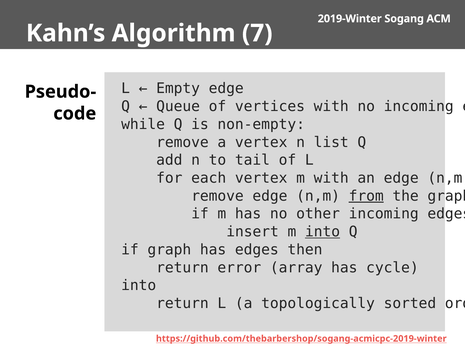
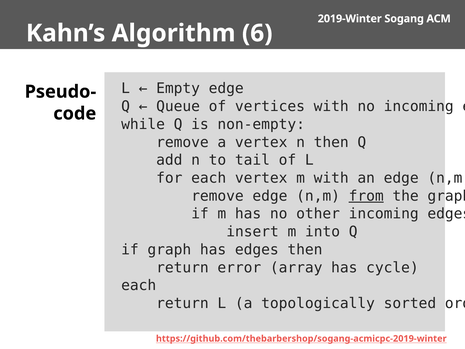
7: 7 -> 6
n list: list -> then
into at (323, 232) underline: present -> none
into at (139, 285): into -> each
